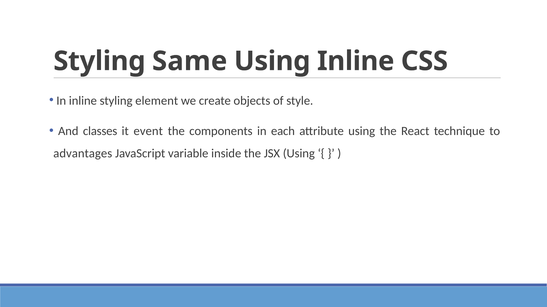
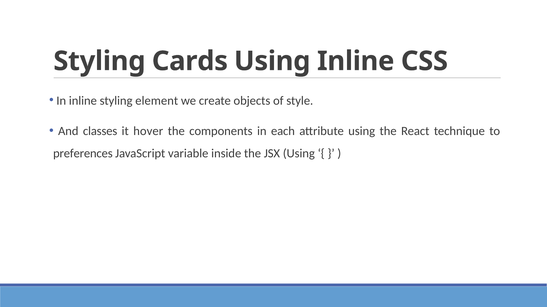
Same: Same -> Cards
event: event -> hover
advantages: advantages -> preferences
